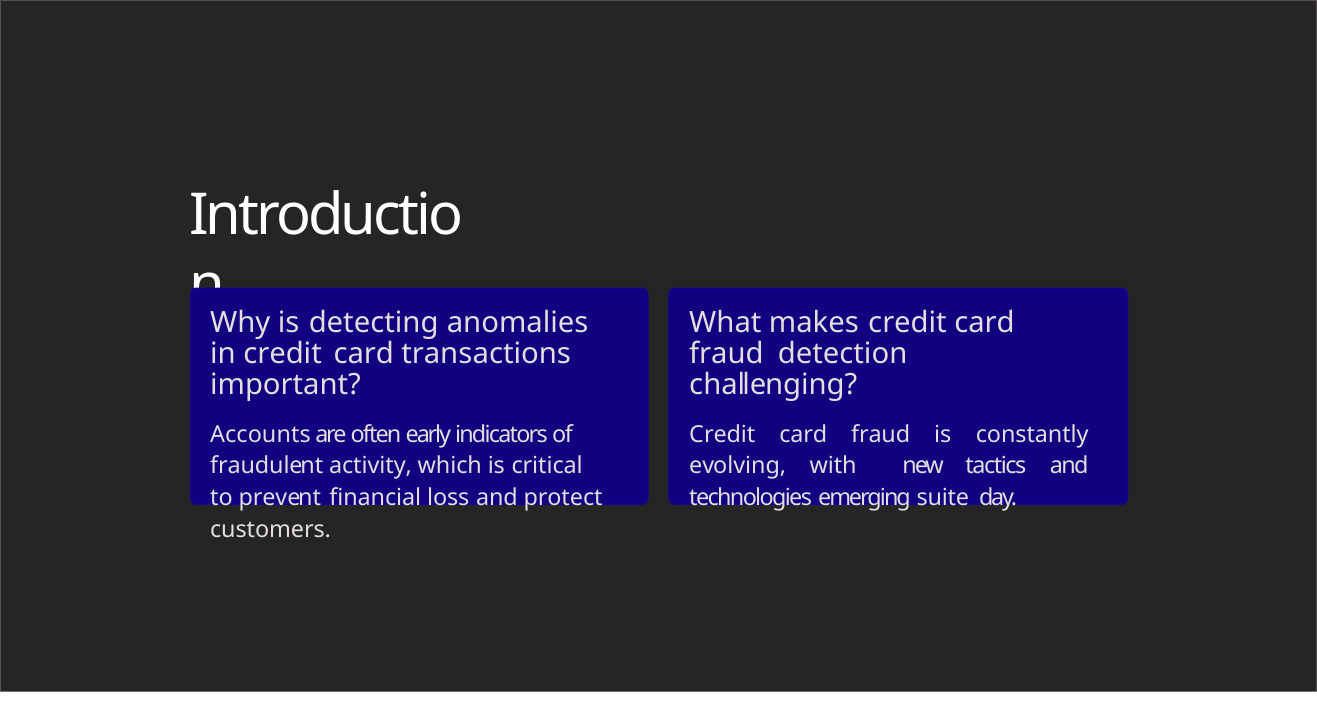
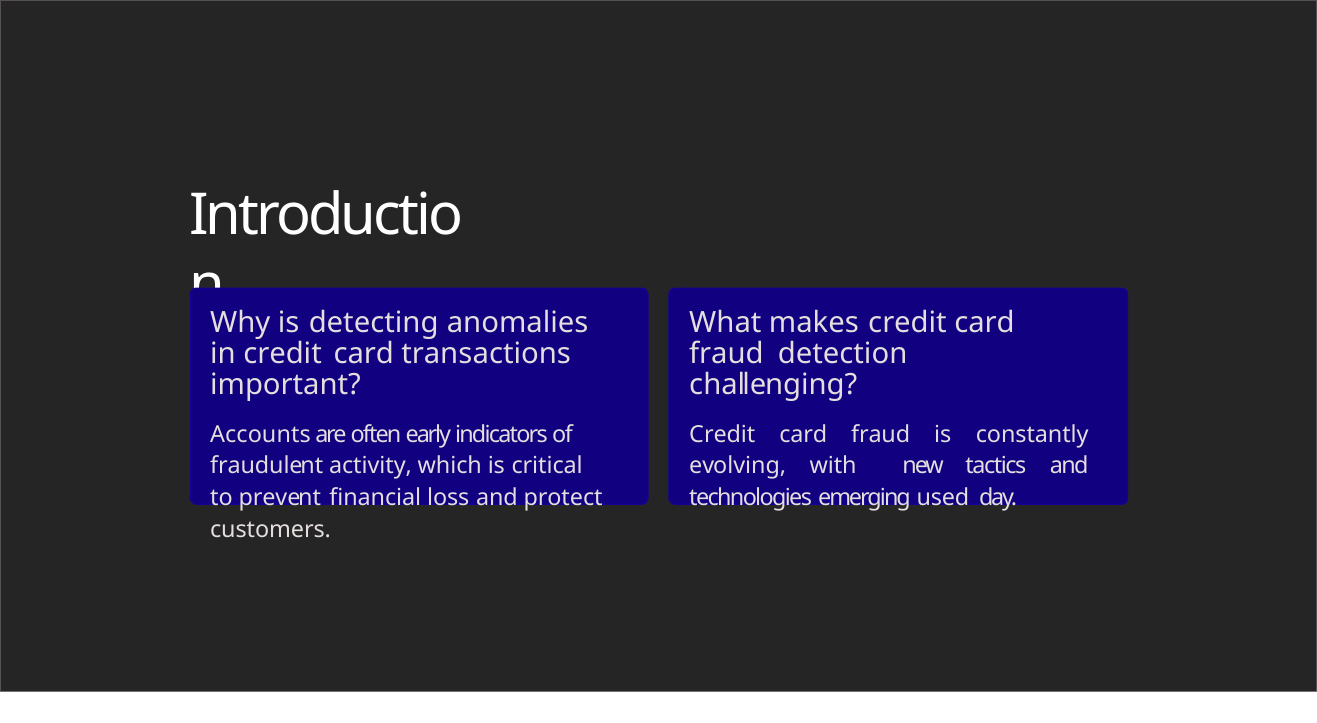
suite: suite -> used
